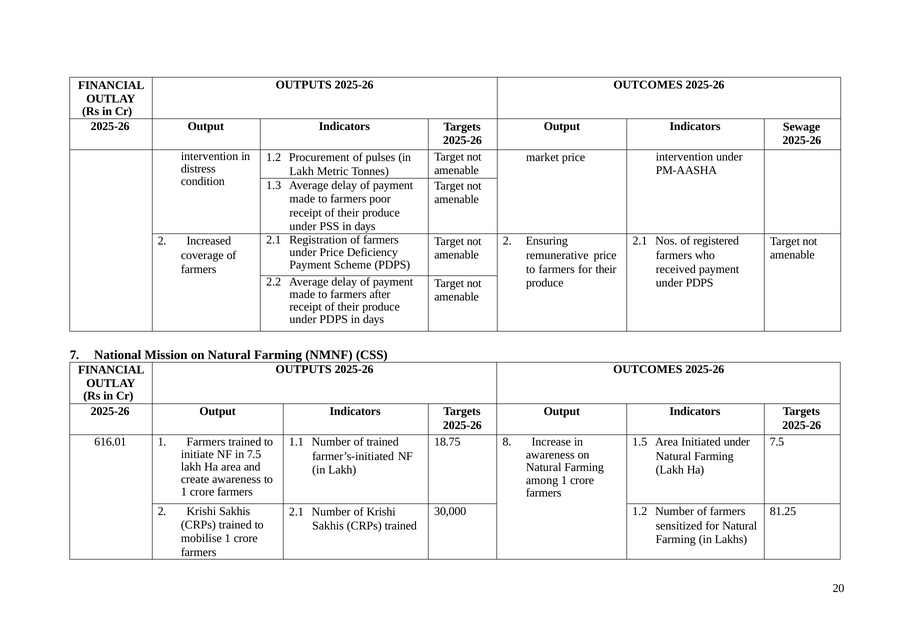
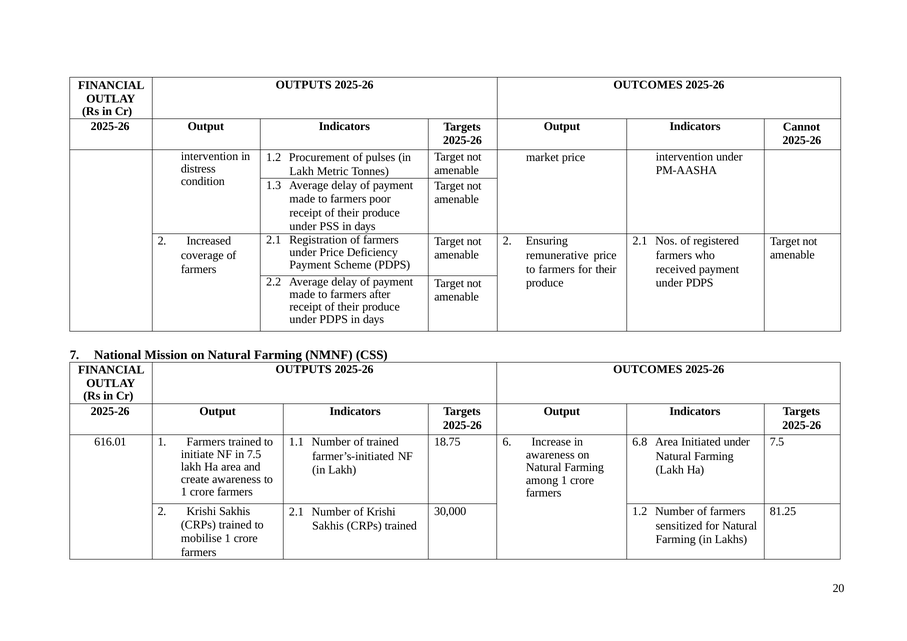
Sewage: Sewage -> Cannot
8: 8 -> 6
1.5: 1.5 -> 6.8
